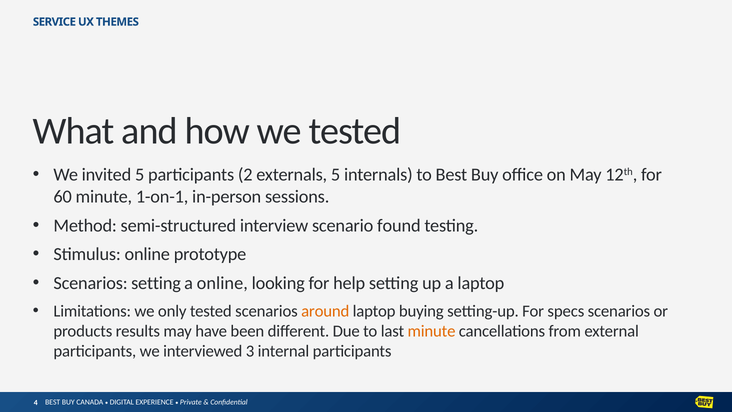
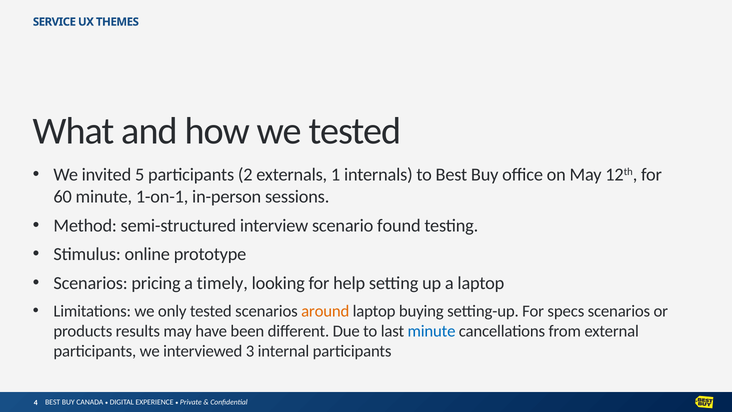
externals 5: 5 -> 1
Scenarios setting: setting -> pricing
a online: online -> timely
minute at (432, 331) colour: orange -> blue
